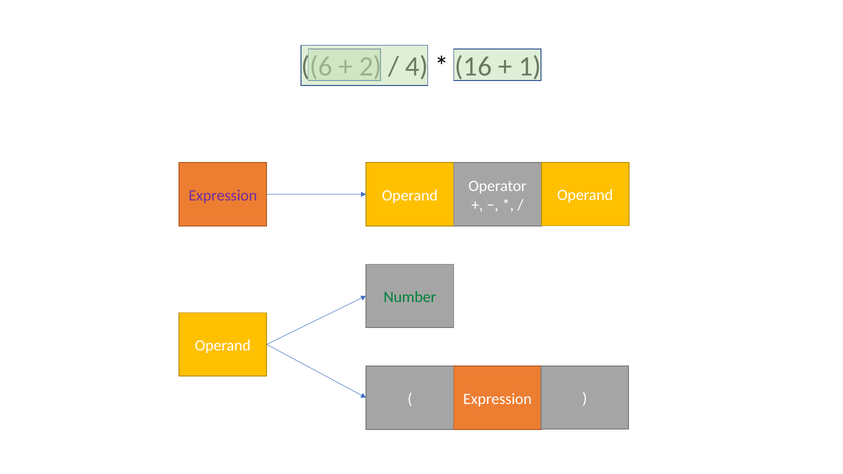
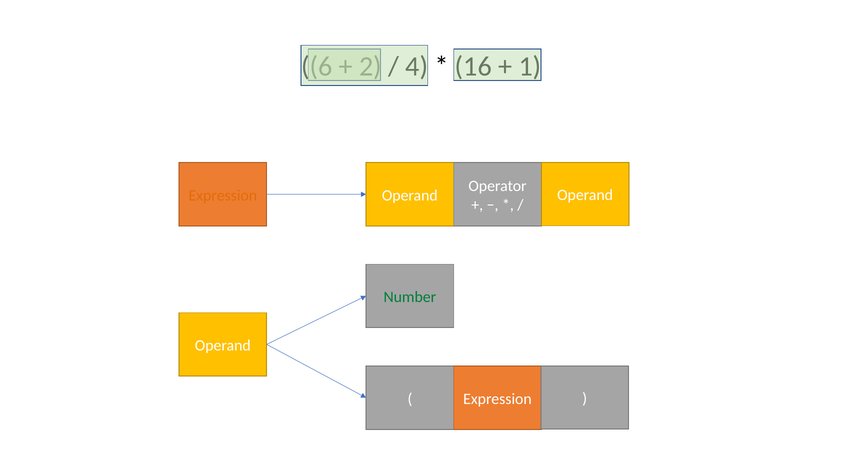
Expression at (223, 195) colour: purple -> orange
